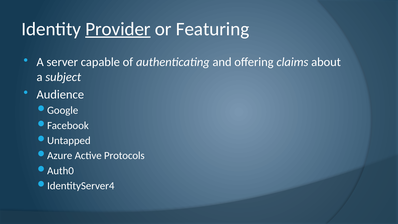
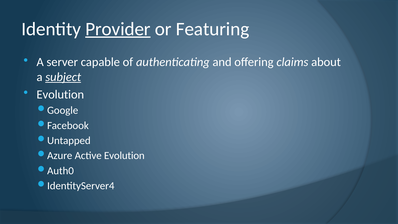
subject underline: none -> present
Audience at (60, 94): Audience -> Evolution
Active Protocols: Protocols -> Evolution
